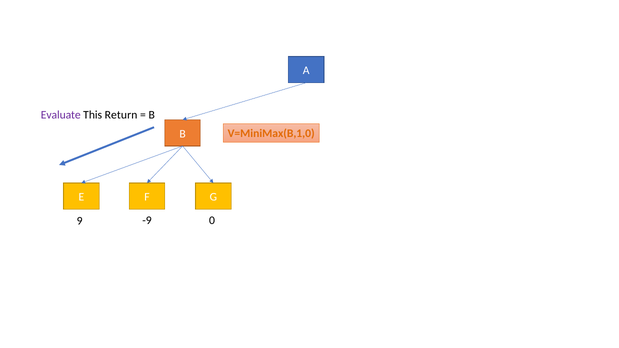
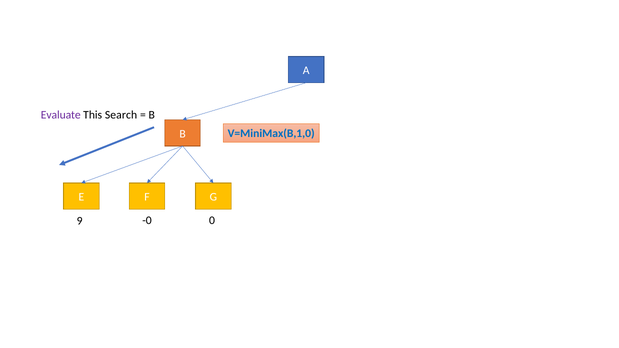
Return: Return -> Search
V=MiniMax(B,1,0 colour: orange -> blue
-9: -9 -> -0
